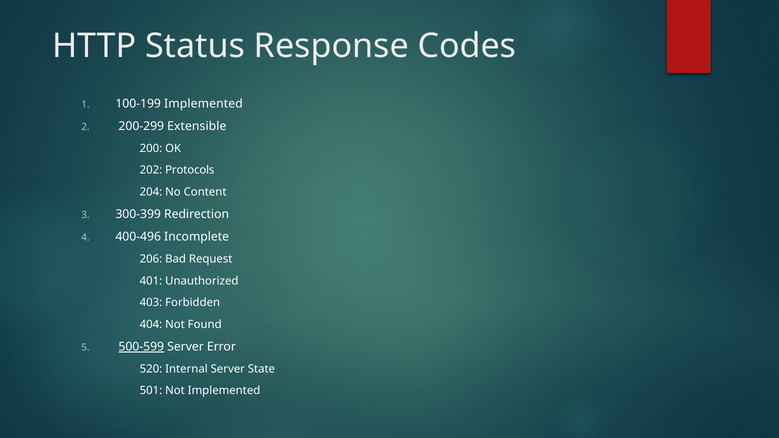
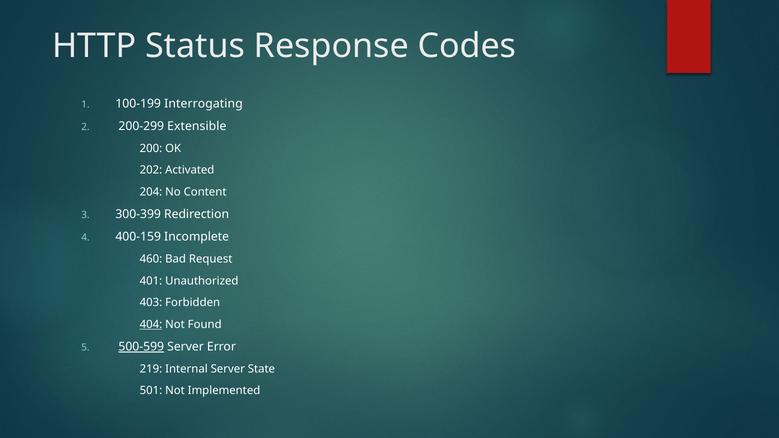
100-199 Implemented: Implemented -> Interrogating
Protocols: Protocols -> Activated
400-496: 400-496 -> 400-159
206: 206 -> 460
404 underline: none -> present
520: 520 -> 219
